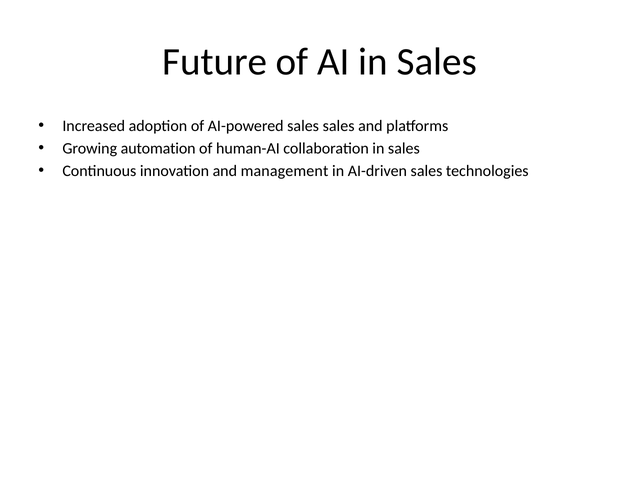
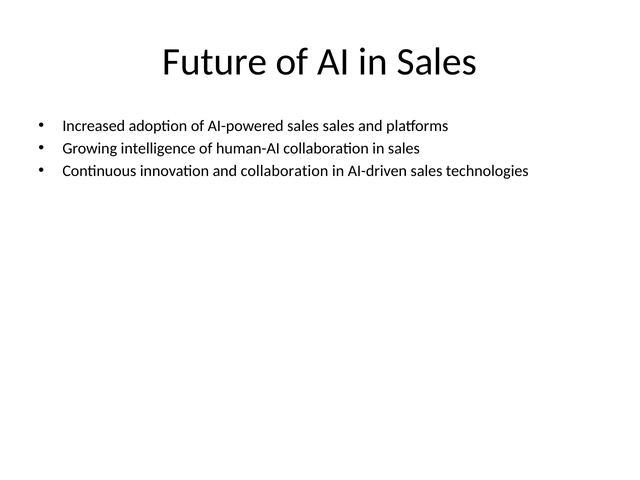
automation: automation -> intelligence
and management: management -> collaboration
